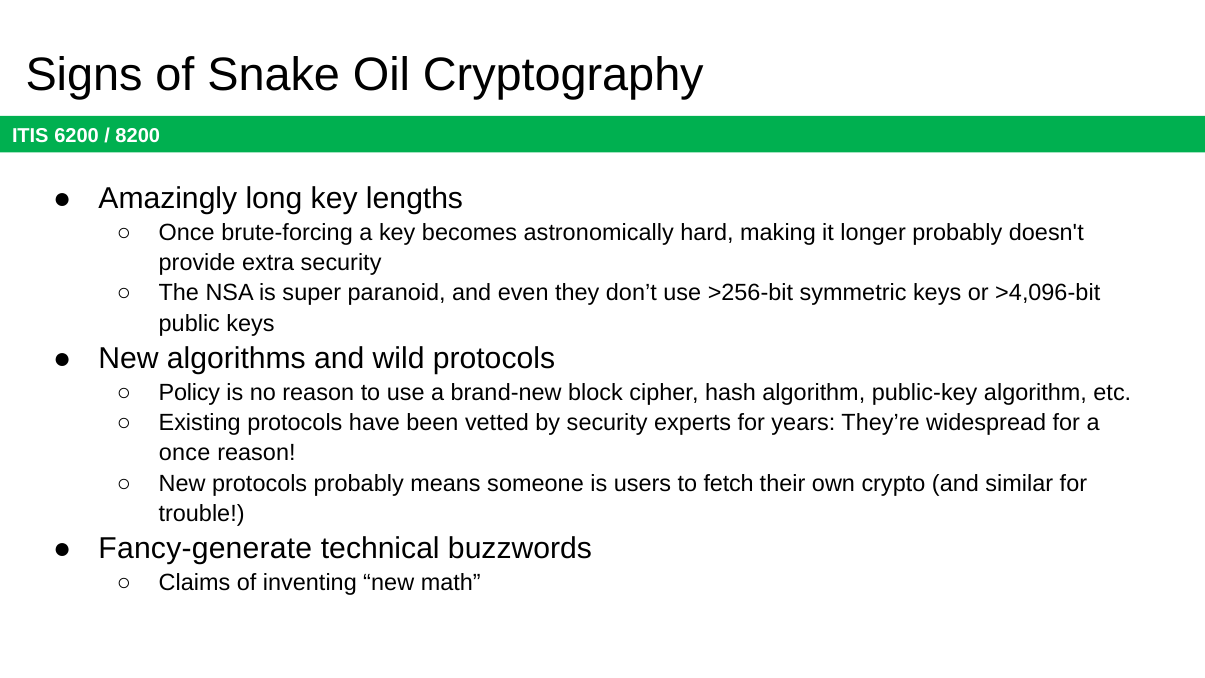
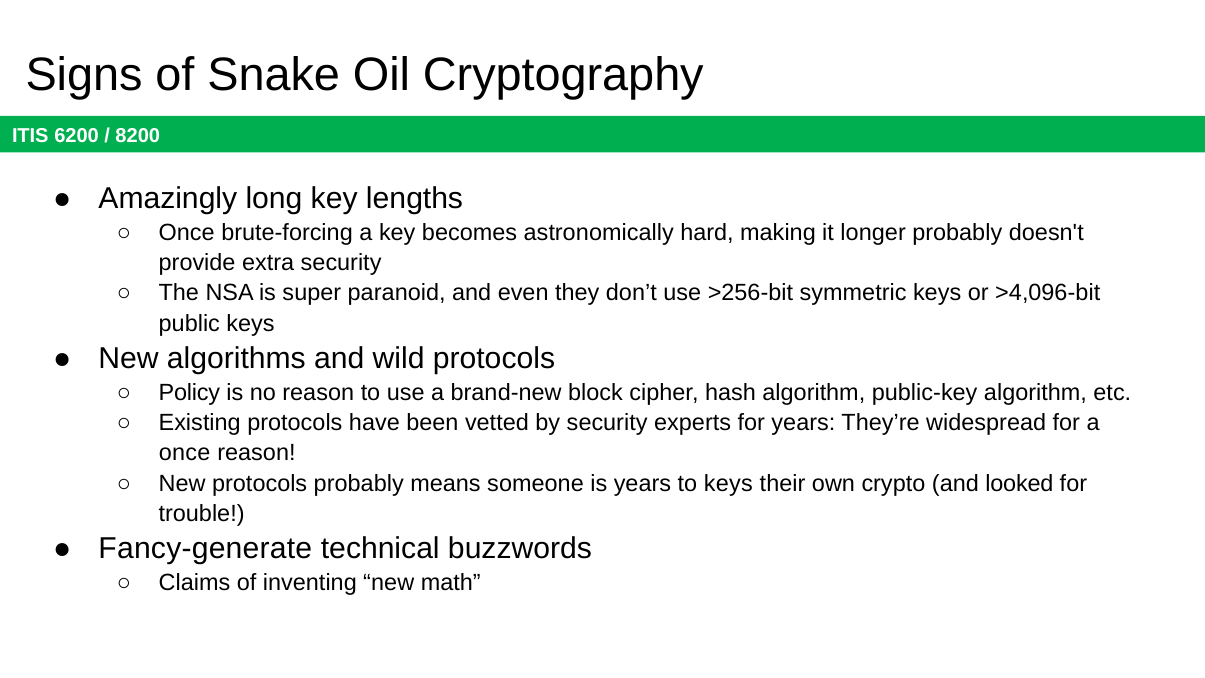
is users: users -> years
to fetch: fetch -> keys
similar: similar -> looked
